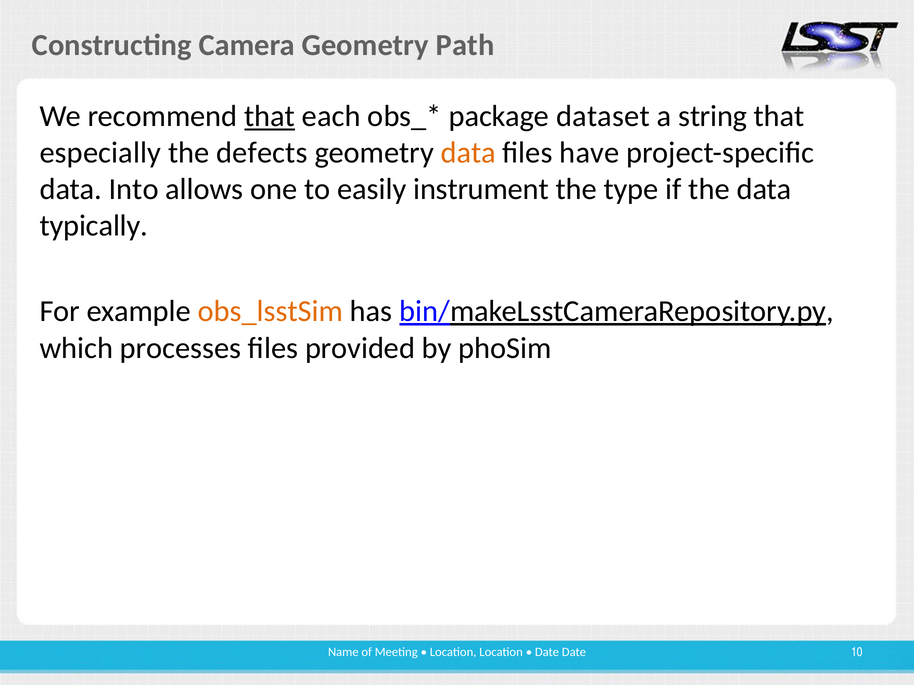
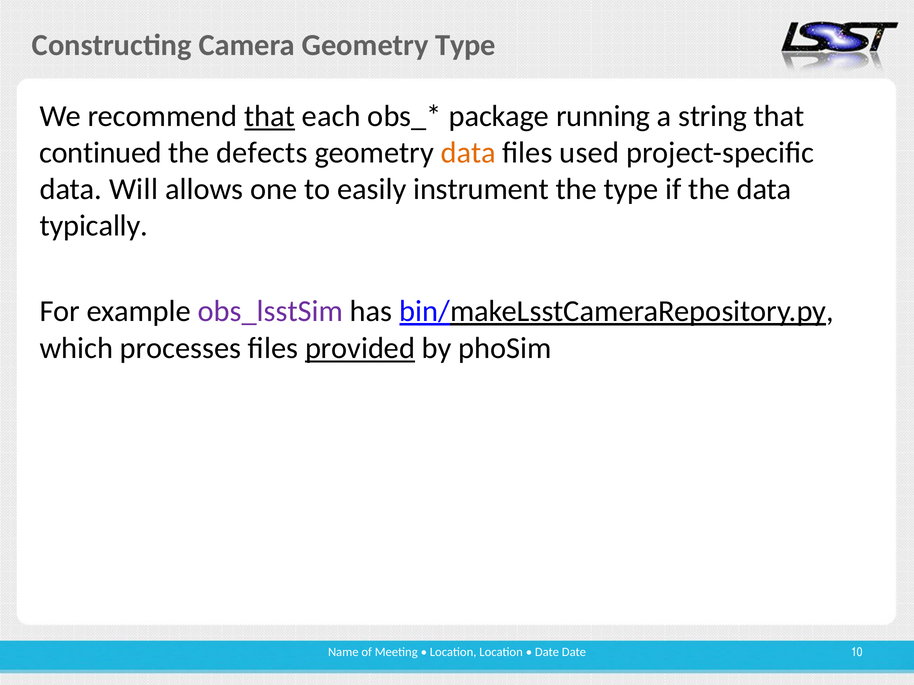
Geometry Path: Path -> Type
dataset: dataset -> running
especially: especially -> continued
have: have -> used
Into: Into -> Will
obs_lsstSim colour: orange -> purple
provided underline: none -> present
